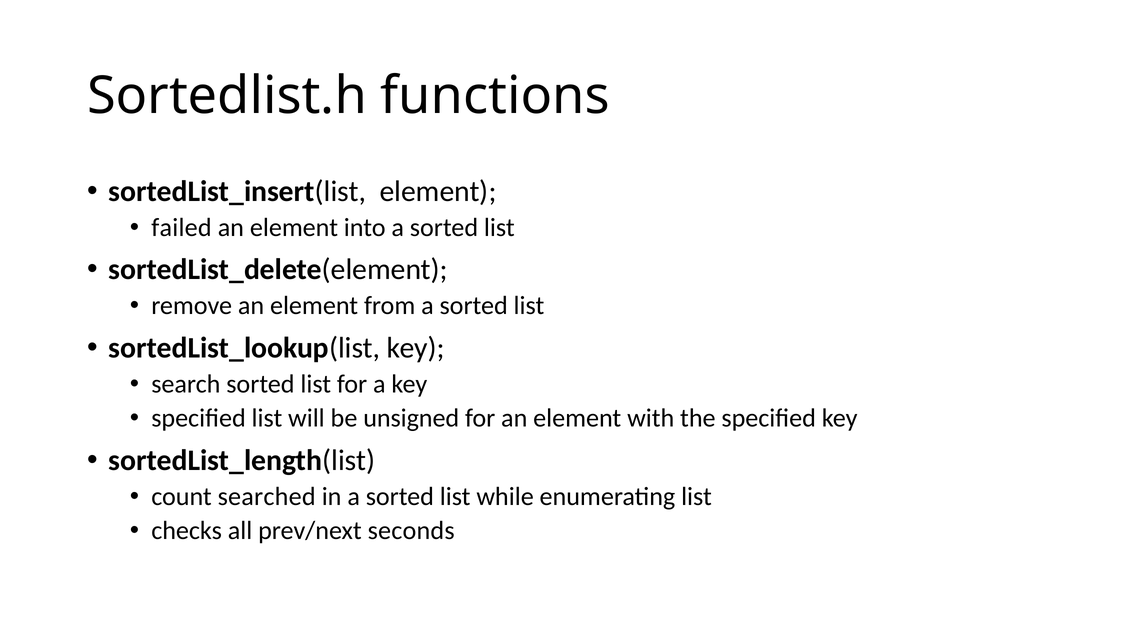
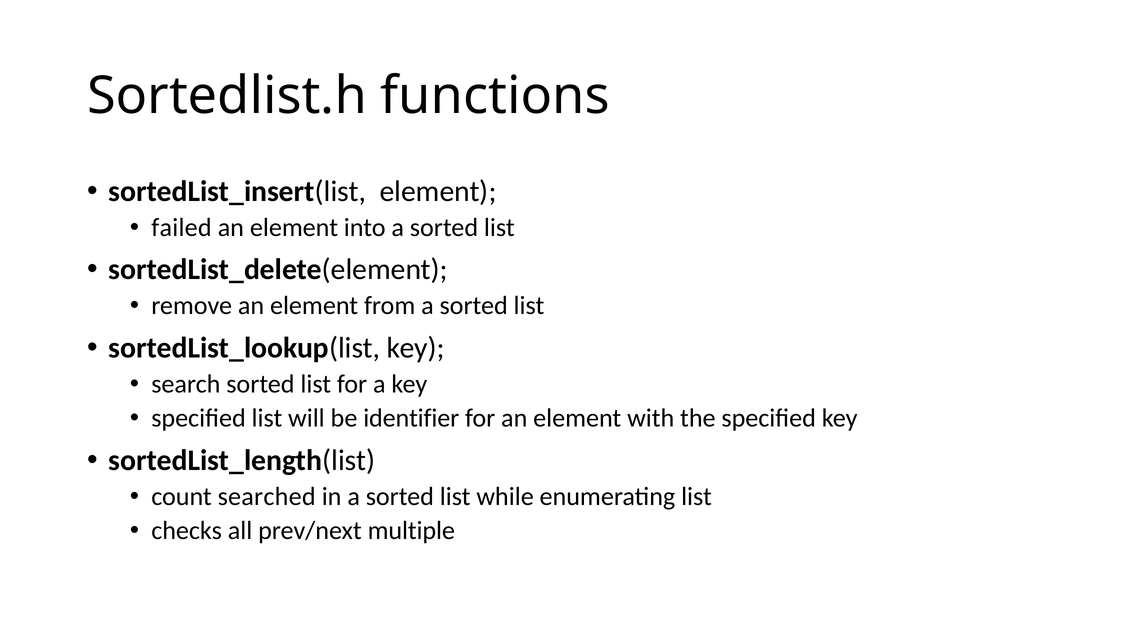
unsigned: unsigned -> identifier
seconds: seconds -> multiple
